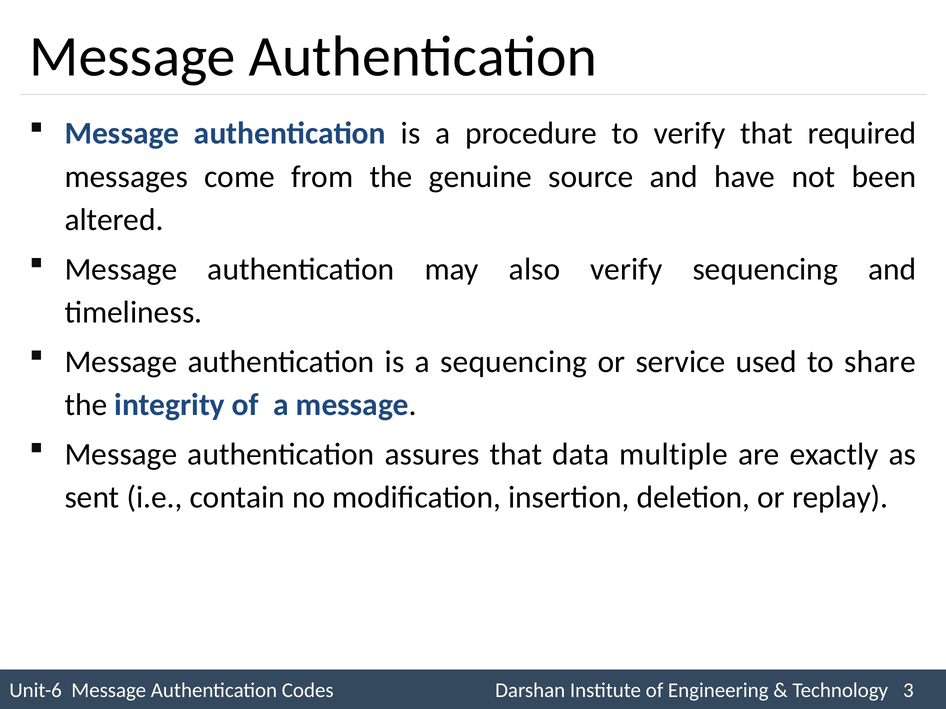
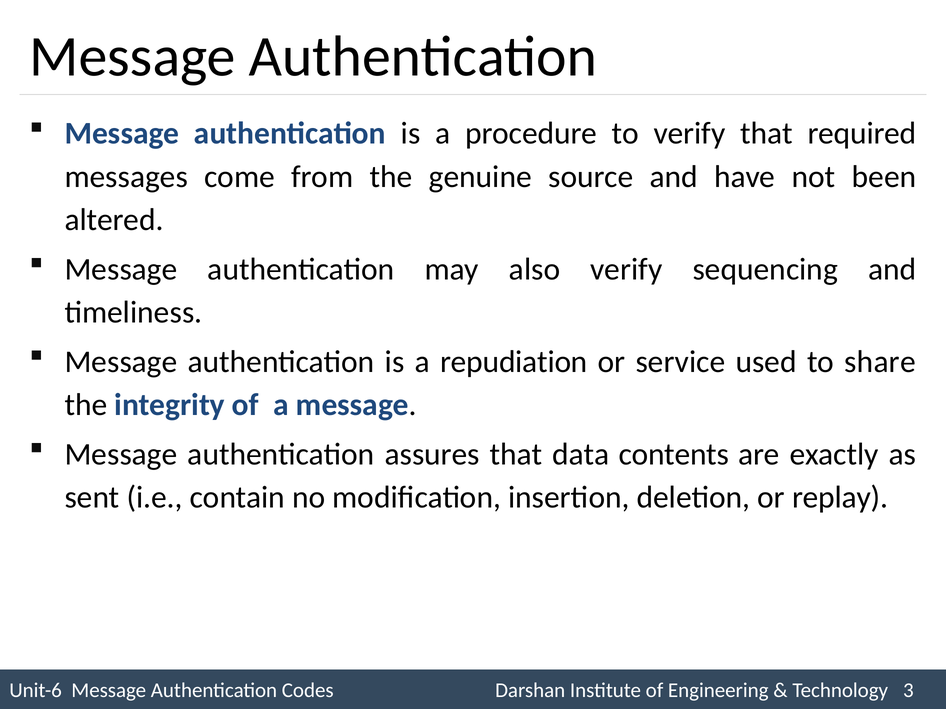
a sequencing: sequencing -> repudiation
multiple: multiple -> contents
